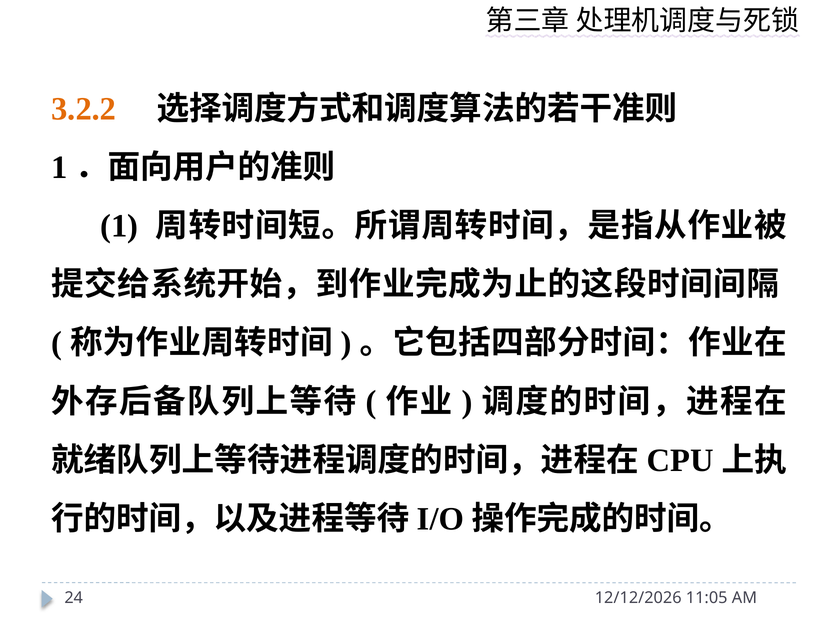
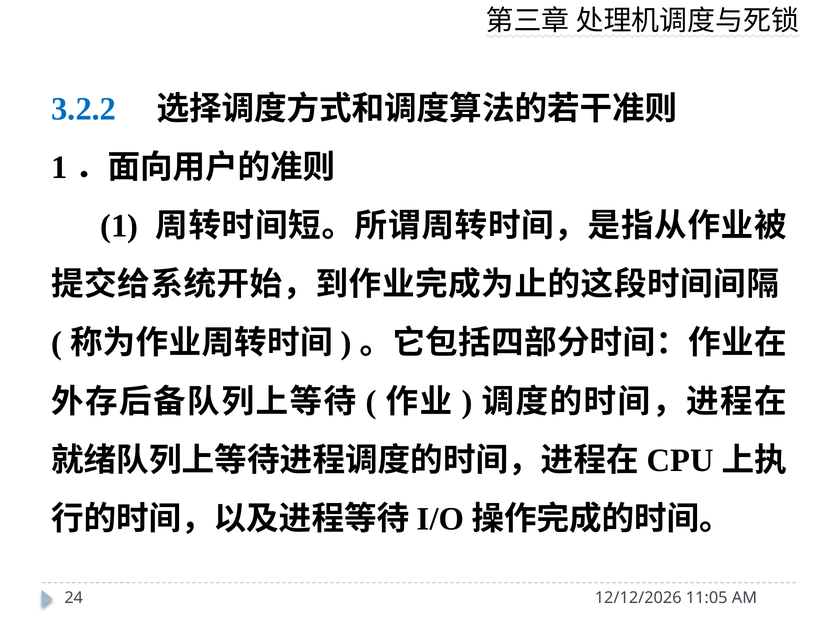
3.2.2 colour: orange -> blue
